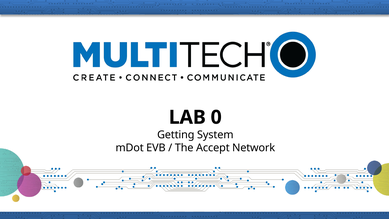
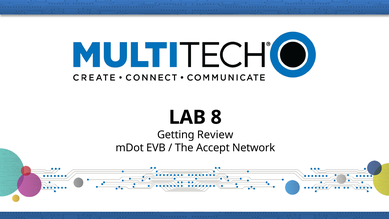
0: 0 -> 8
System: System -> Review
